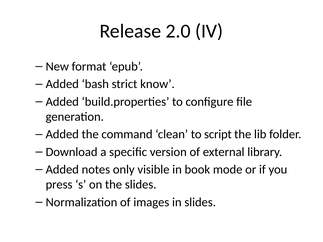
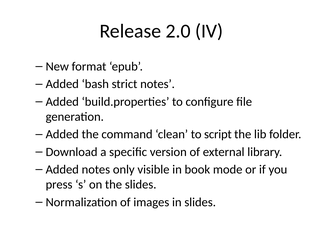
strict know: know -> notes
